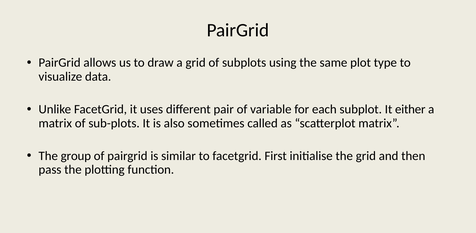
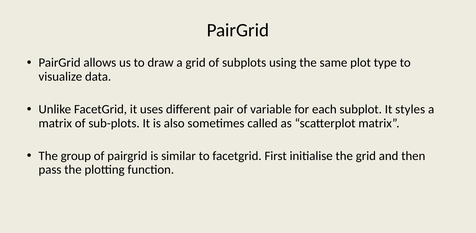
either: either -> styles
